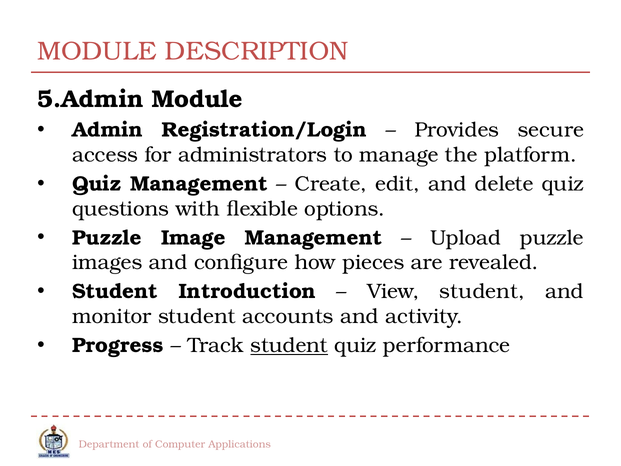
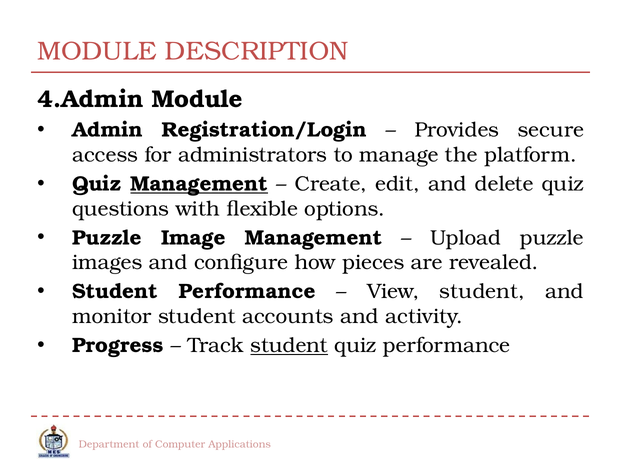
5.Admin: 5.Admin -> 4.Admin
Management at (199, 184) underline: none -> present
Student Introduction: Introduction -> Performance
